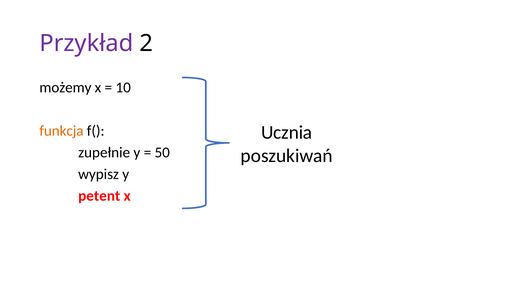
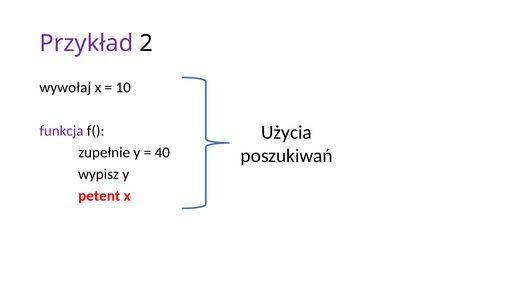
możemy: możemy -> wywołaj
Ucznia: Ucznia -> Użycia
funkcja colour: orange -> purple
50: 50 -> 40
